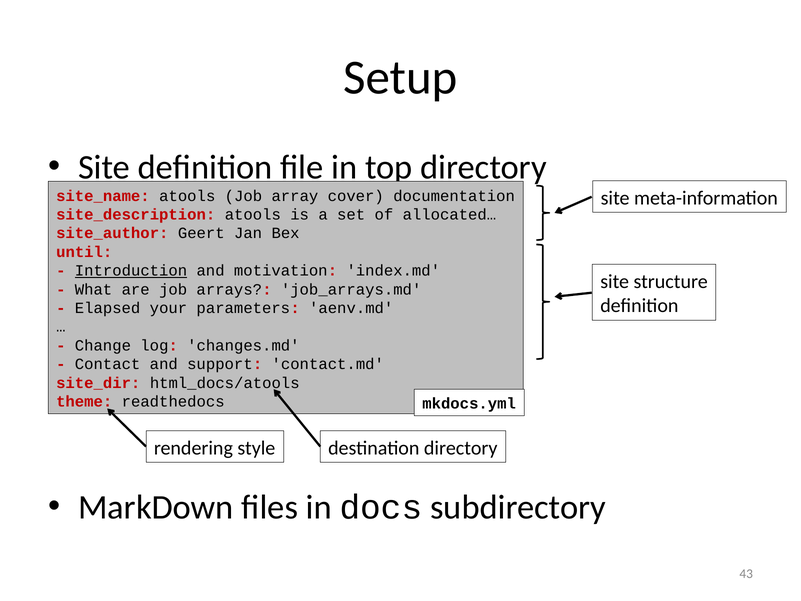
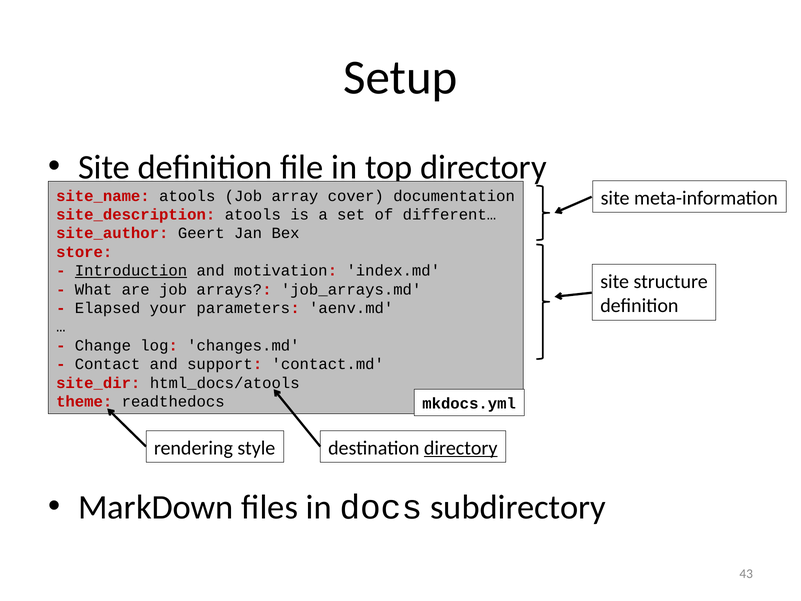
allocated…: allocated… -> different…
until: until -> store
directory at (461, 448) underline: none -> present
